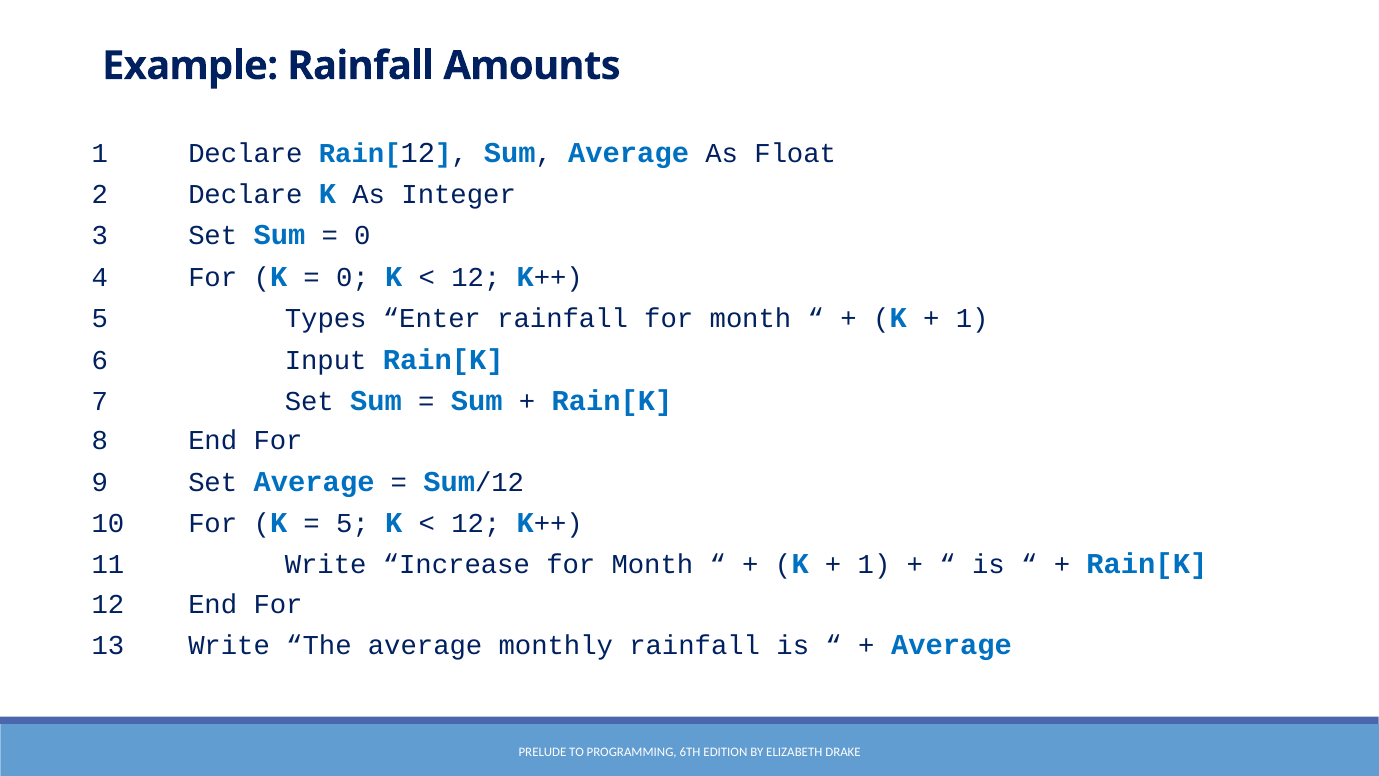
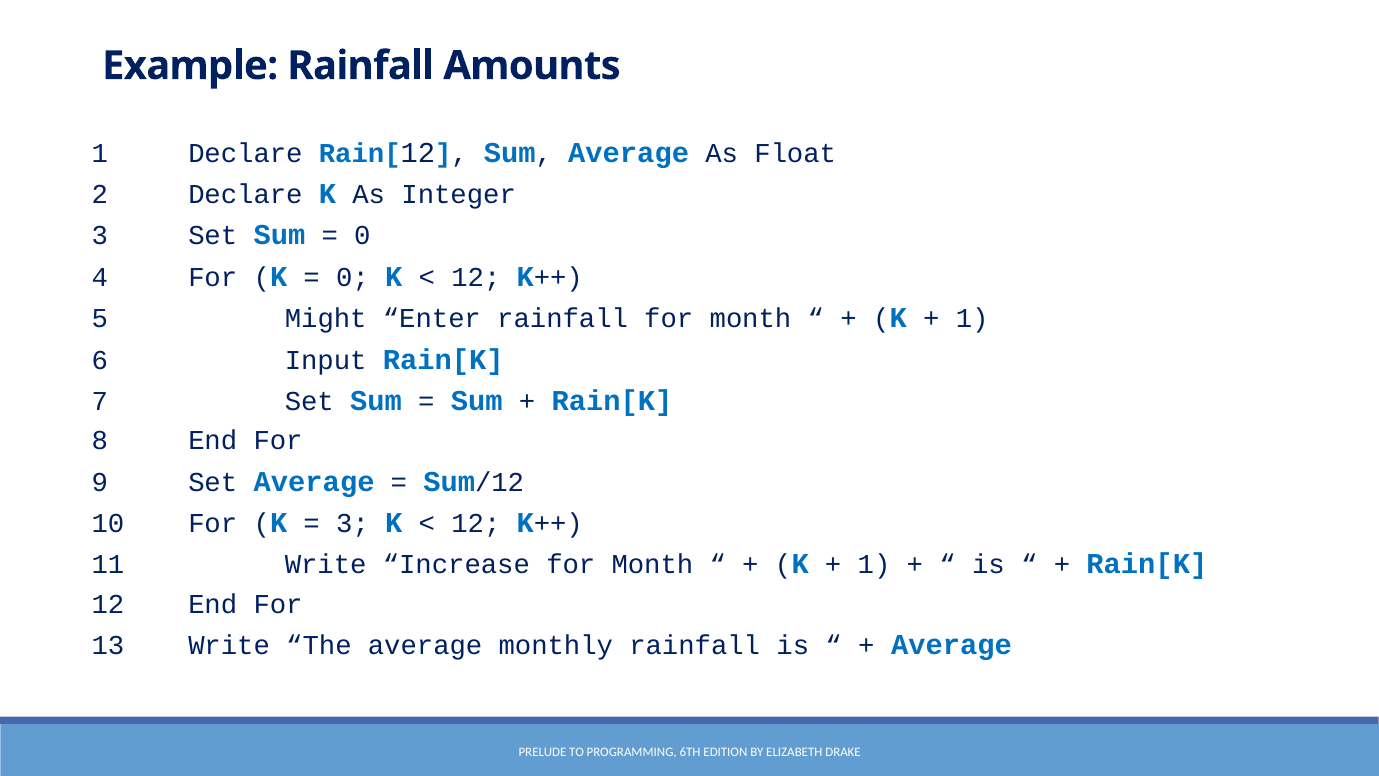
Types: Types -> Might
5 at (353, 523): 5 -> 3
